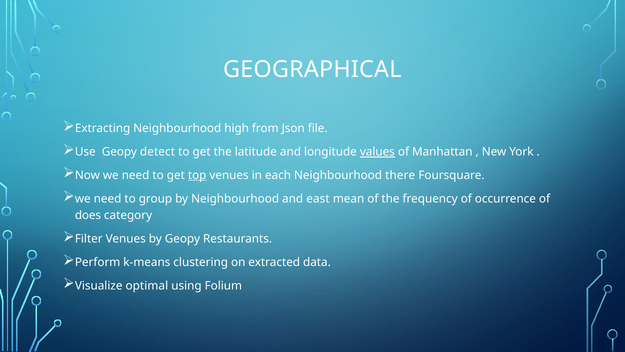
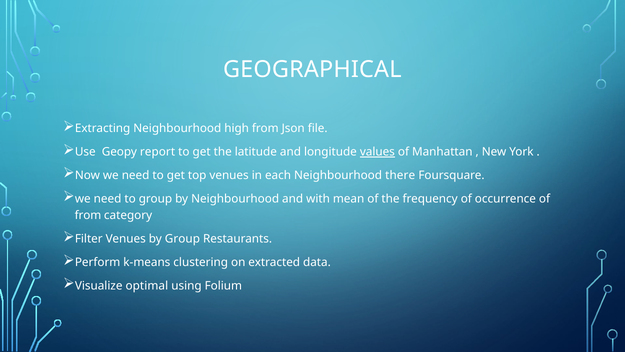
detect: detect -> report
top underline: present -> none
east: east -> with
does at (88, 215): does -> from
by Geopy: Geopy -> Group
